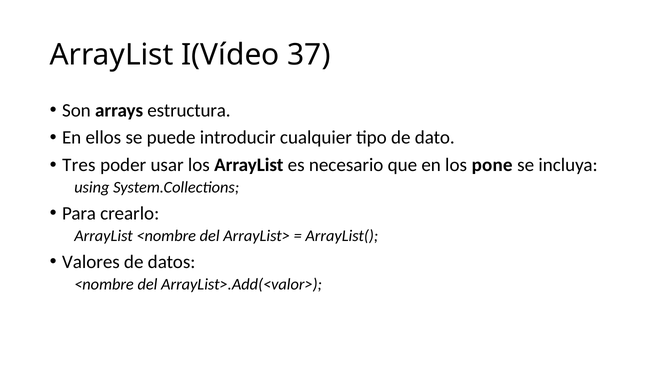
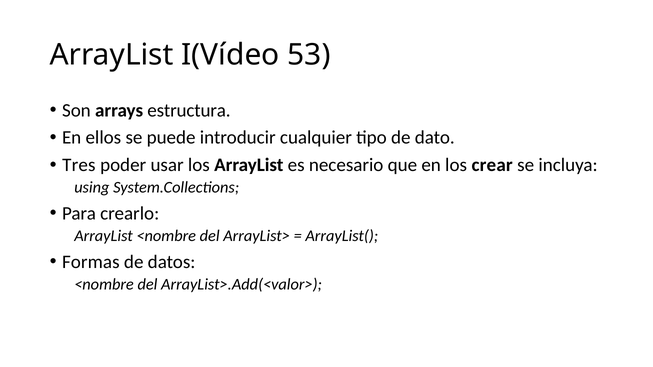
37: 37 -> 53
pone: pone -> crear
Valores: Valores -> Formas
